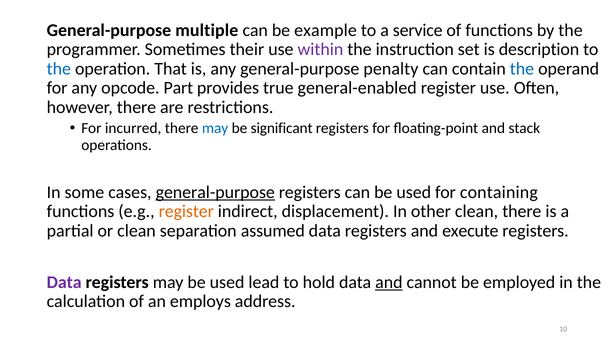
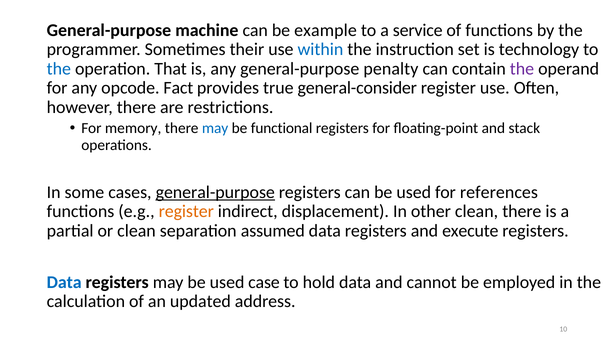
multiple: multiple -> machine
within colour: purple -> blue
description: description -> technology
the at (522, 69) colour: blue -> purple
Part: Part -> Fact
general-enabled: general-enabled -> general-consider
incurred: incurred -> memory
significant: significant -> functional
containing: containing -> references
Data at (64, 282) colour: purple -> blue
lead: lead -> case
and at (389, 282) underline: present -> none
employs: employs -> updated
